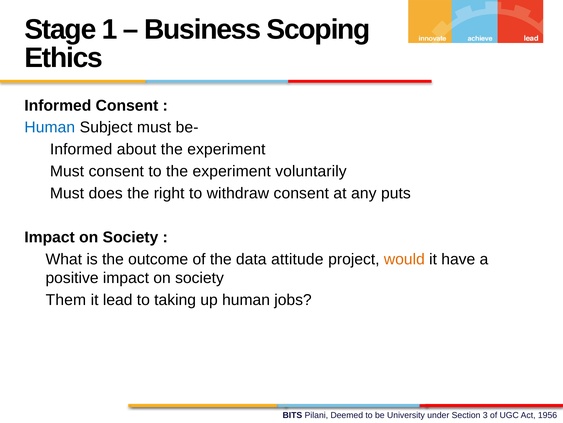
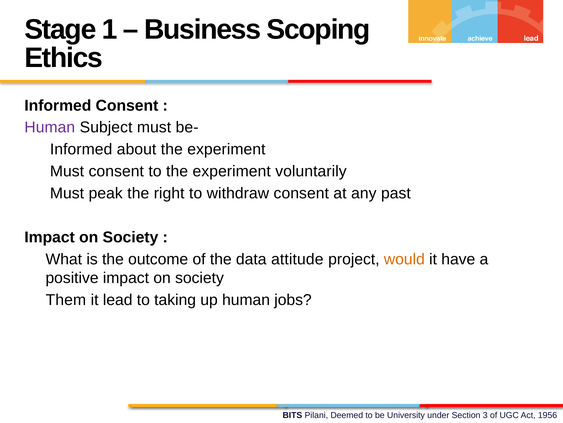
Human at (50, 127) colour: blue -> purple
does: does -> peak
puts: puts -> past
